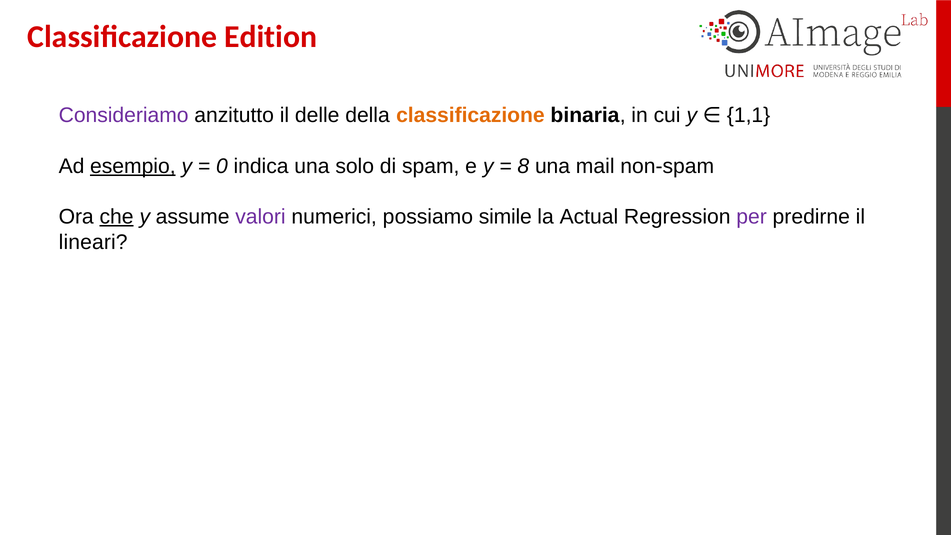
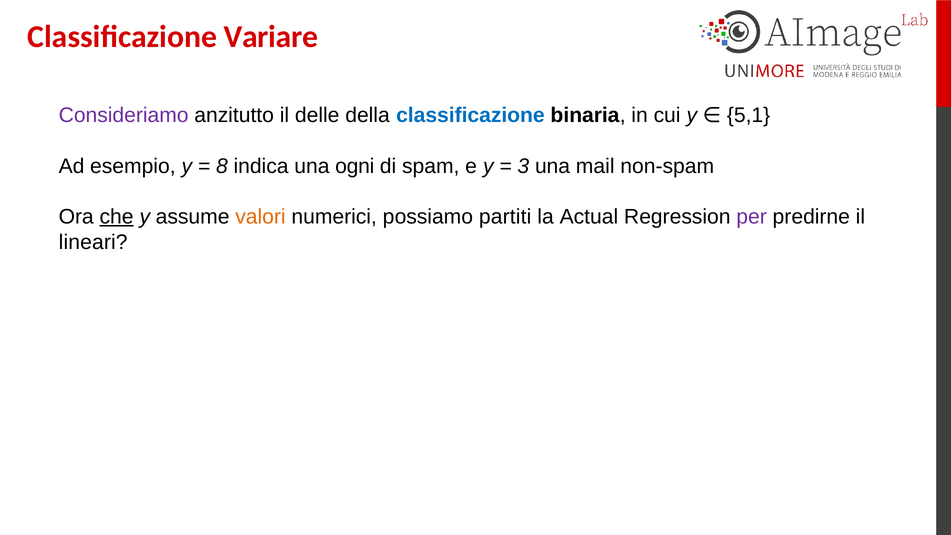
Edition: Edition -> Variare
classificazione at (470, 115) colour: orange -> blue
1,1: 1,1 -> 5,1
esempio underline: present -> none
0: 0 -> 8
solo: solo -> ogni
8: 8 -> 3
valori colour: purple -> orange
simile: simile -> partiti
